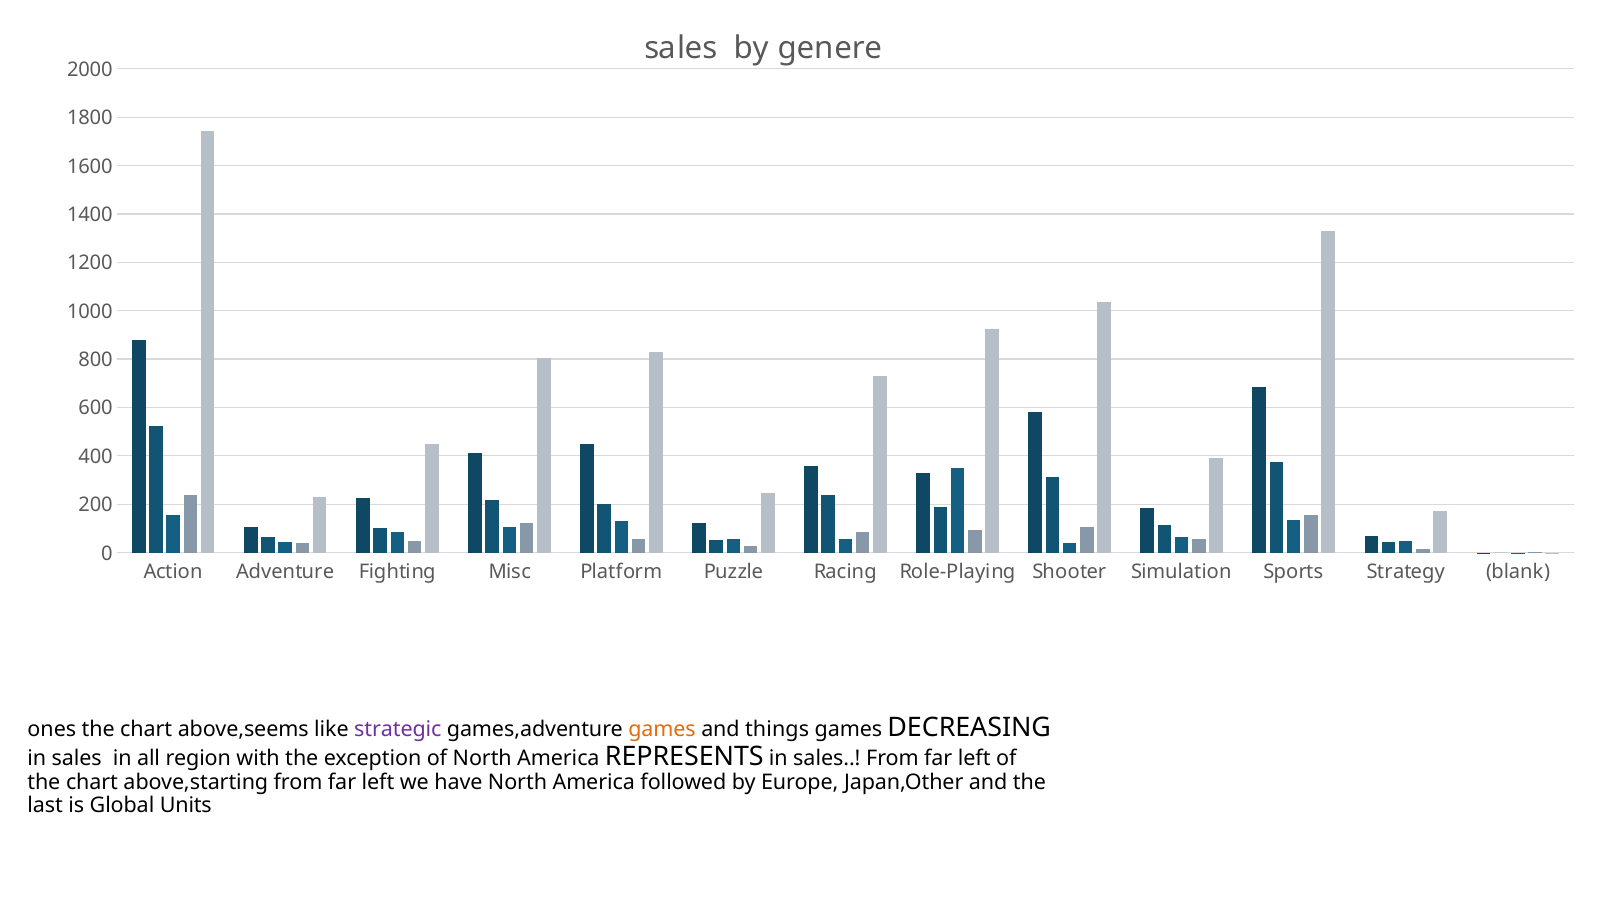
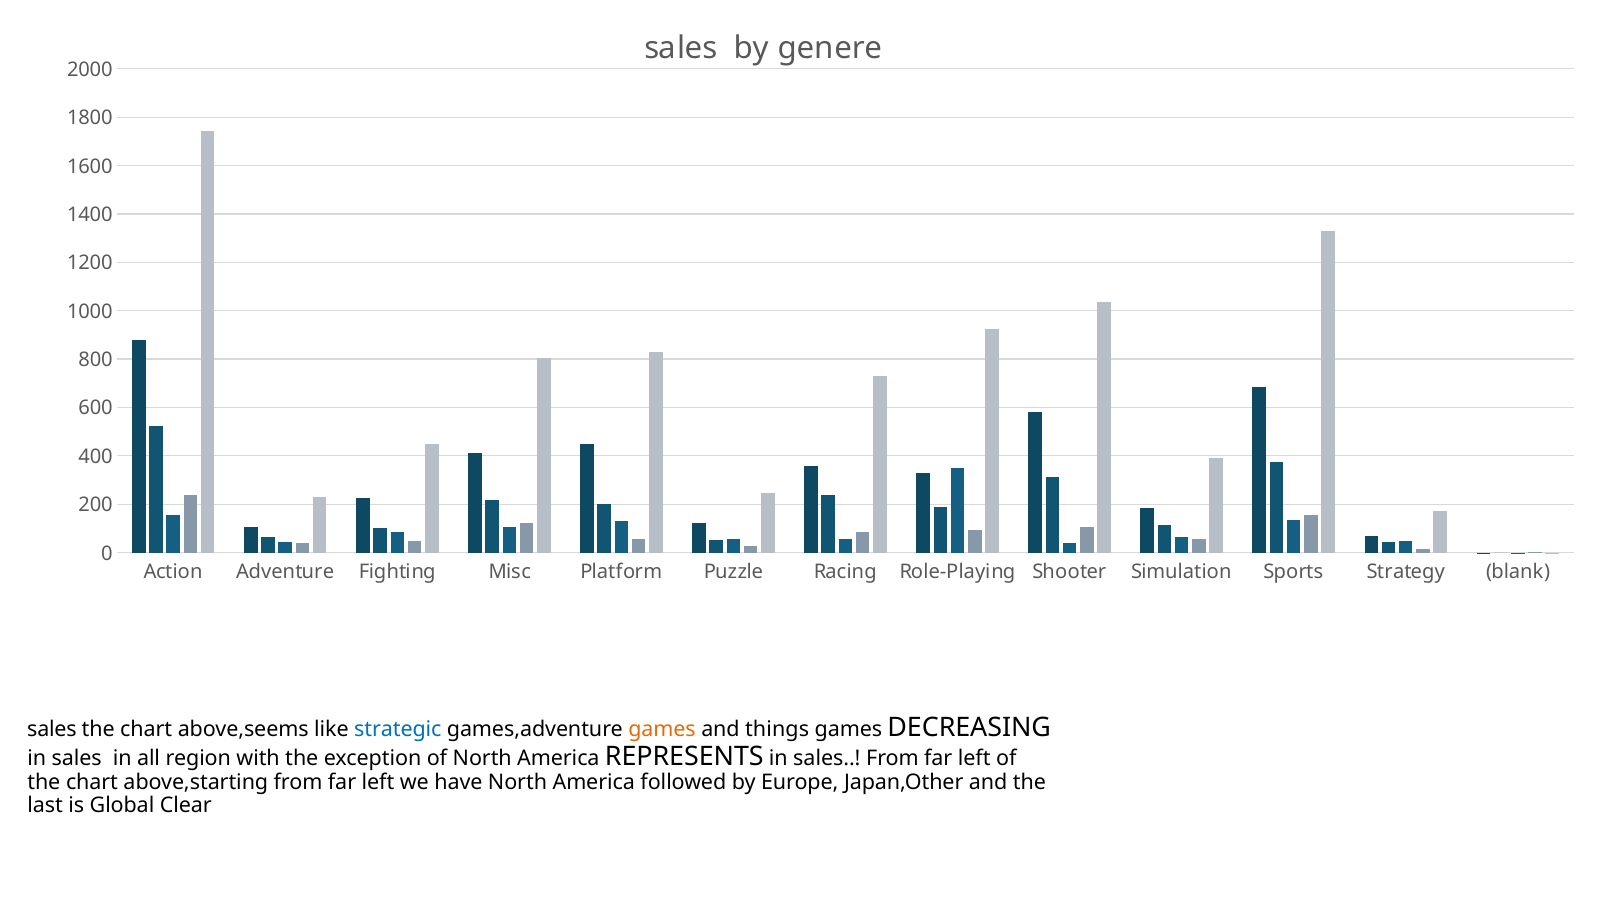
ones at (52, 730): ones -> sales
strategic colour: purple -> blue
Units: Units -> Clear
